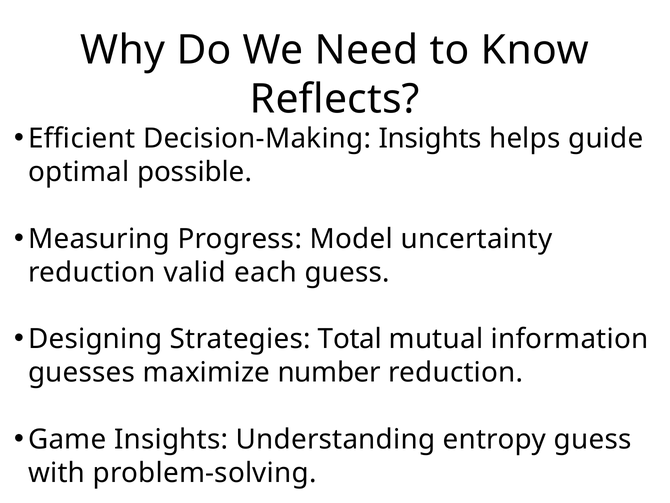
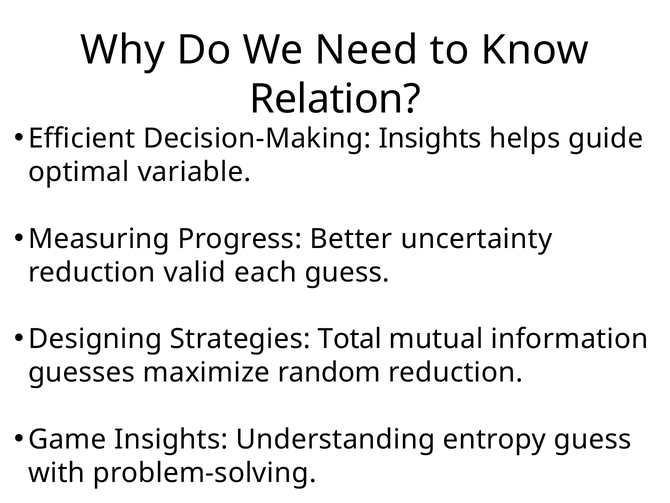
Reflects: Reflects -> Relation
possible: possible -> variable
Model: Model -> Better
number: number -> random
